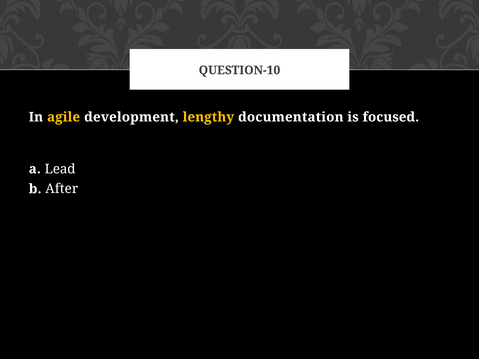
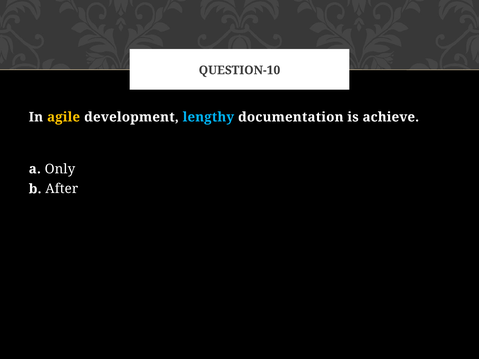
lengthy colour: yellow -> light blue
focused: focused -> achieve
Lead: Lead -> Only
